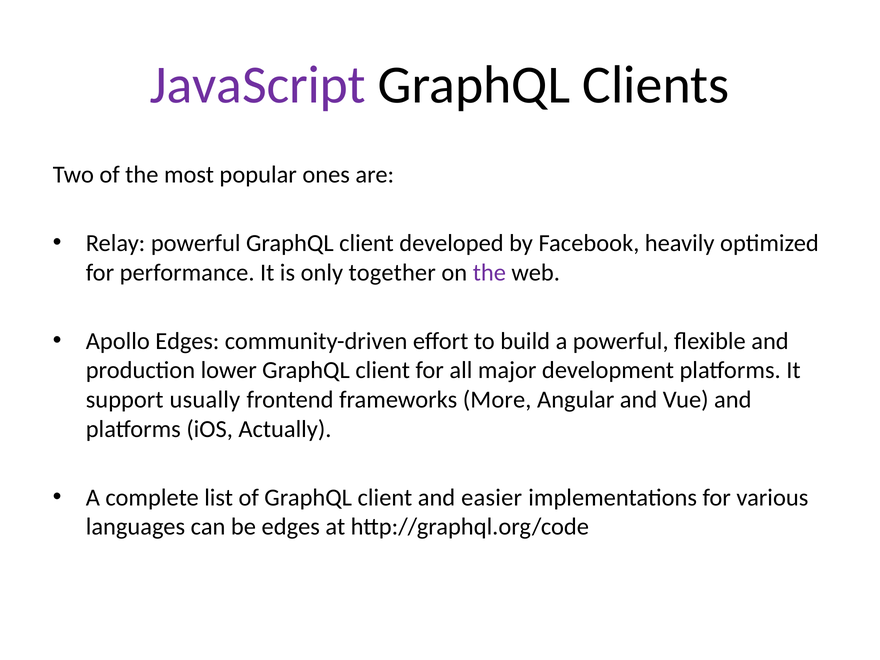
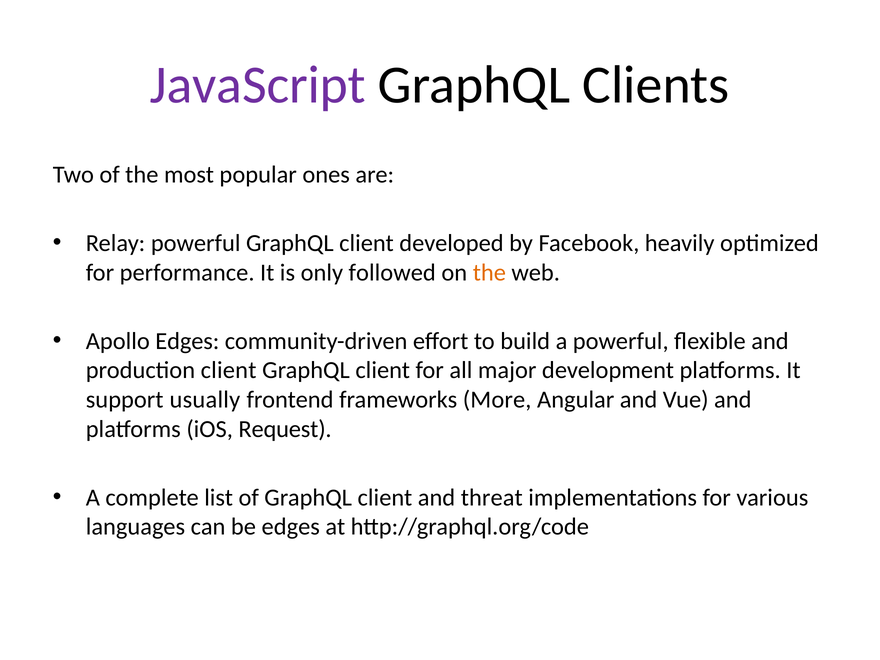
together: together -> followed
the at (489, 273) colour: purple -> orange
production lower: lower -> client
Actually: Actually -> Request
easier: easier -> threat
